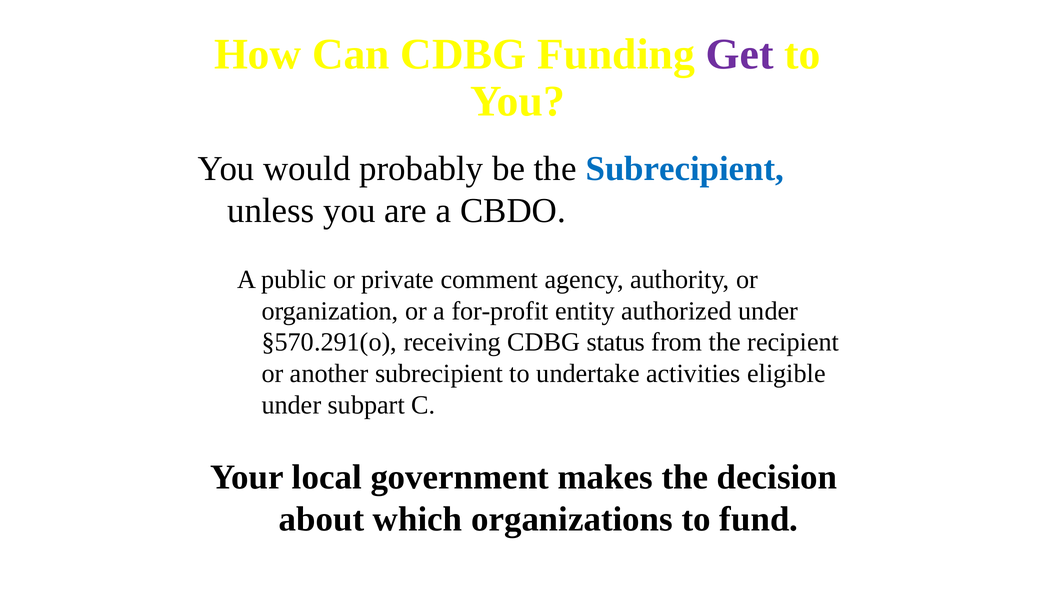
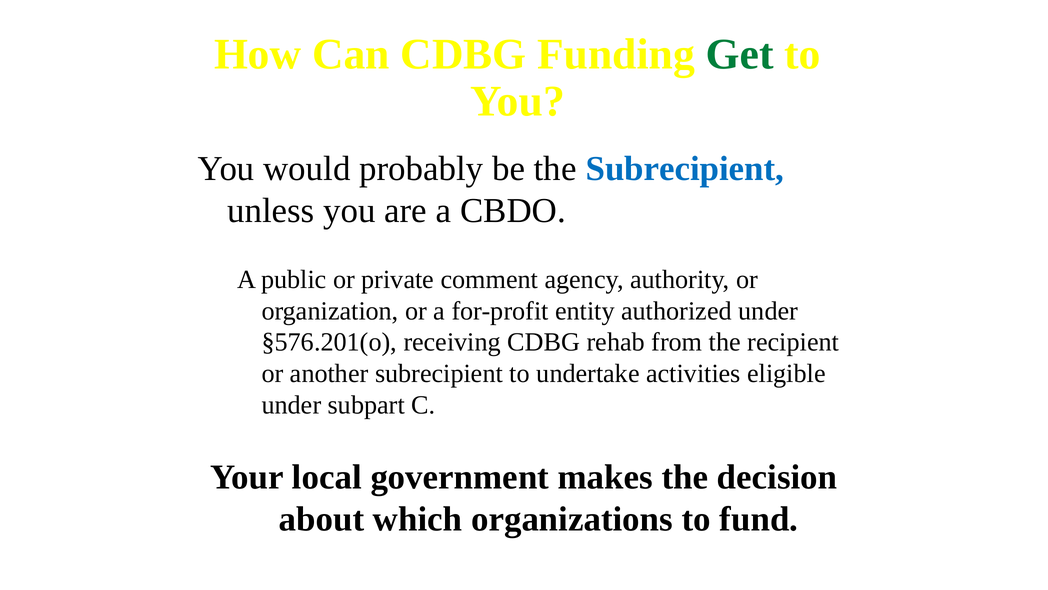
Get colour: purple -> green
§570.291(o: §570.291(o -> §576.201(o
status: status -> rehab
